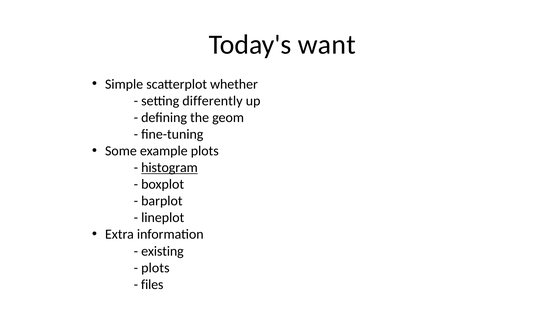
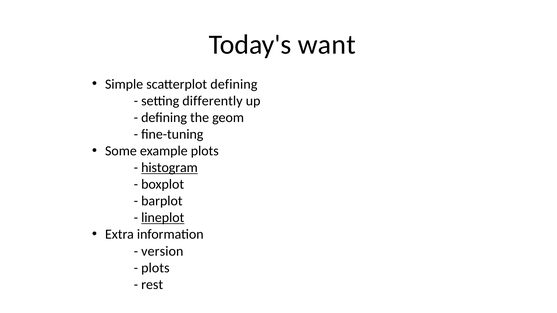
scatterplot whether: whether -> defining
lineplot underline: none -> present
existing: existing -> version
files: files -> rest
